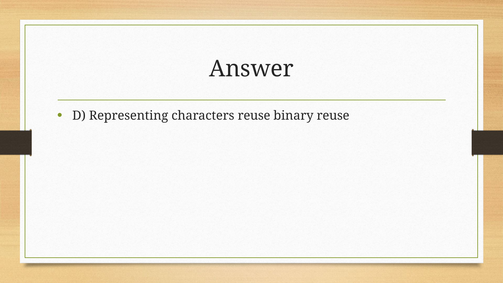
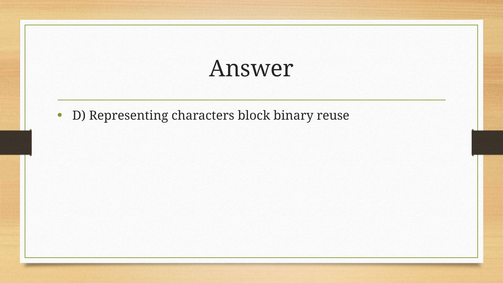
characters reuse: reuse -> block
